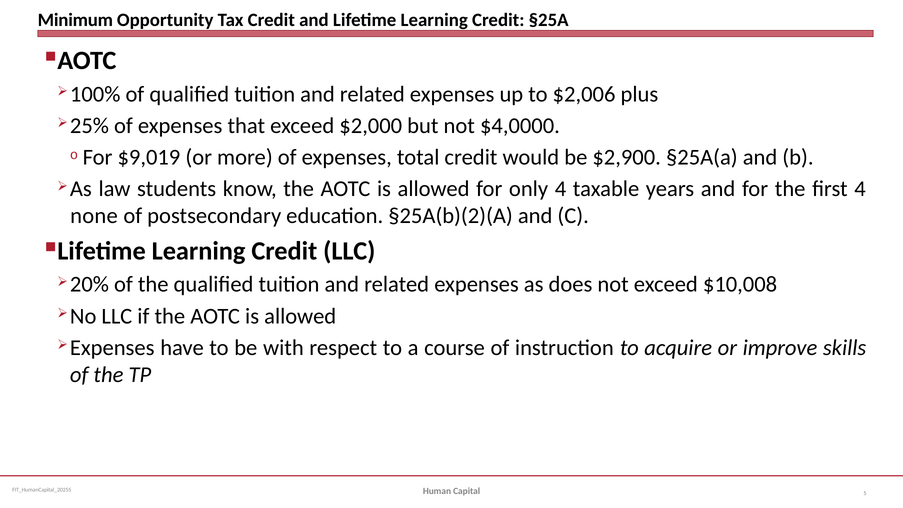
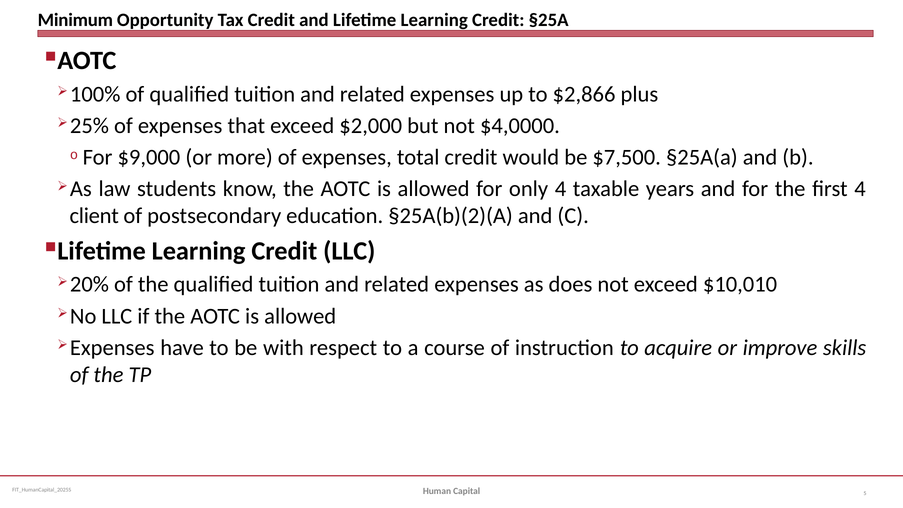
$2,006: $2,006 -> $2,866
$9,019: $9,019 -> $9,000
$2,900: $2,900 -> $7,500
none: none -> client
$10,008: $10,008 -> $10,010
